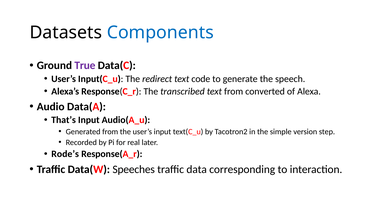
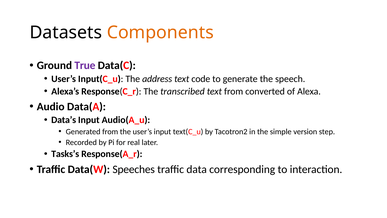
Components colour: blue -> orange
redirect: redirect -> address
That’s: That’s -> Data’s
Rode’s: Rode’s -> Tasks’s
